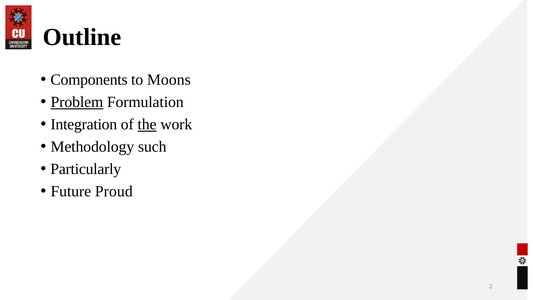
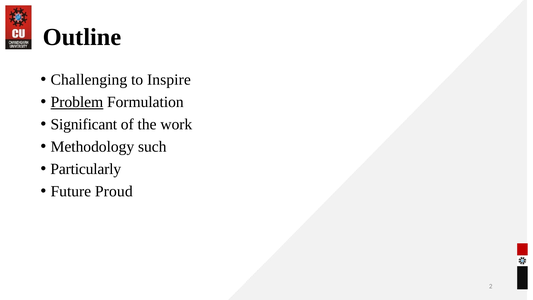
Components: Components -> Challenging
Moons: Moons -> Inspire
Integration: Integration -> Significant
the underline: present -> none
